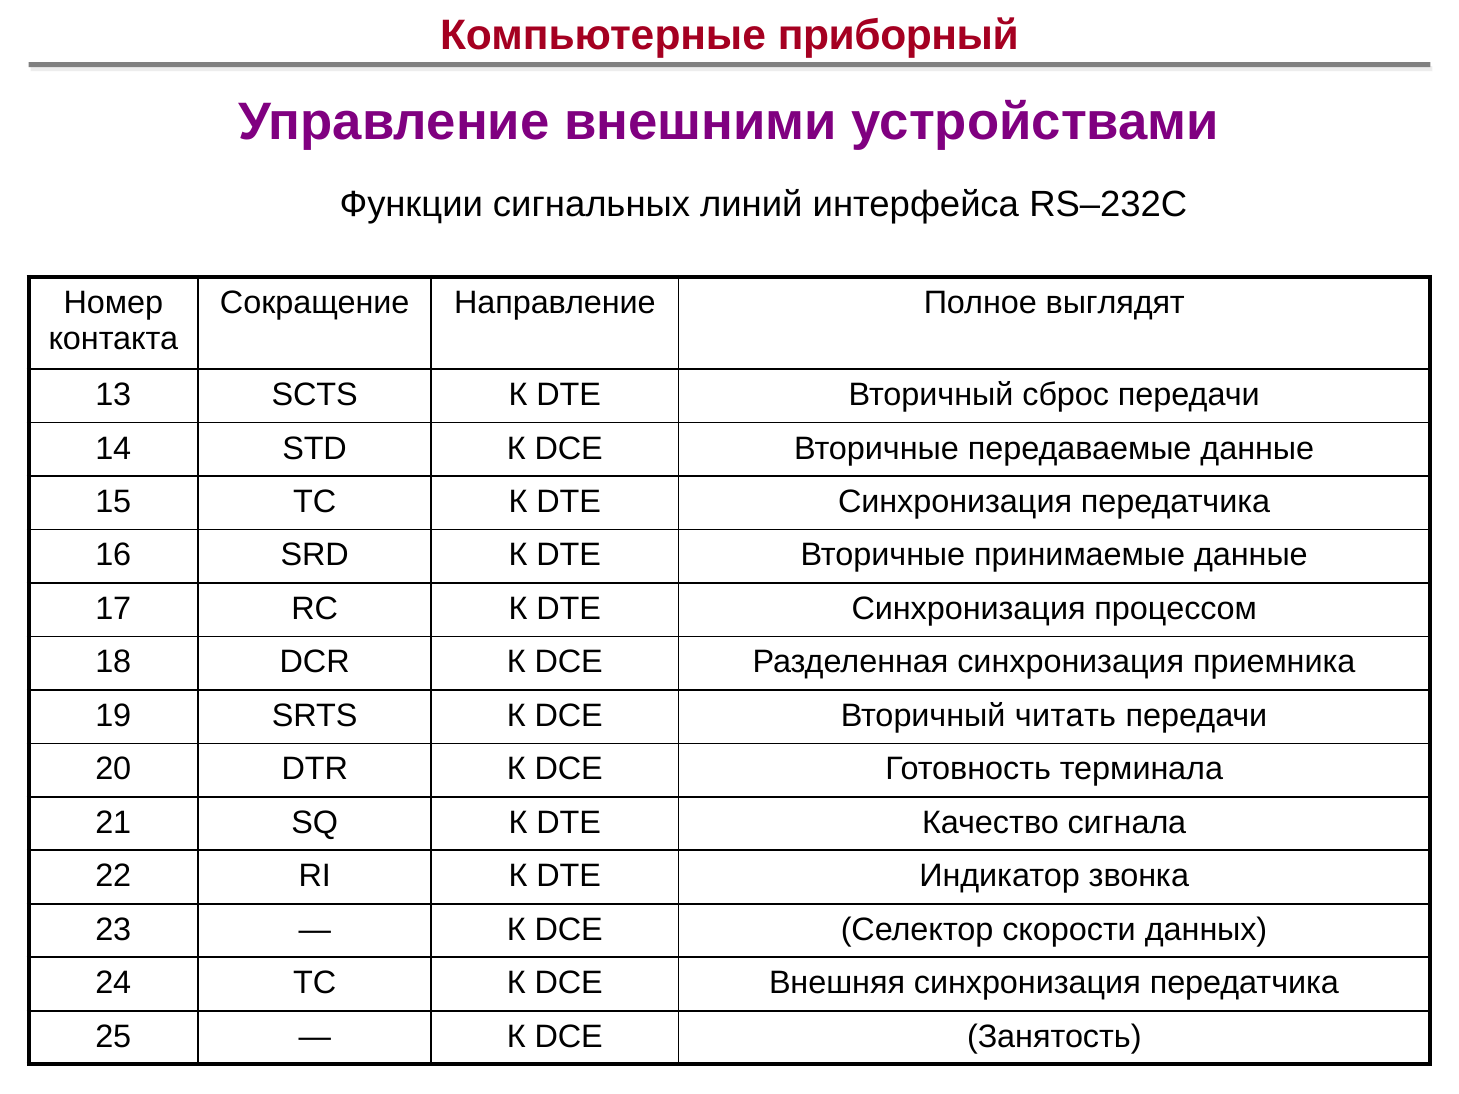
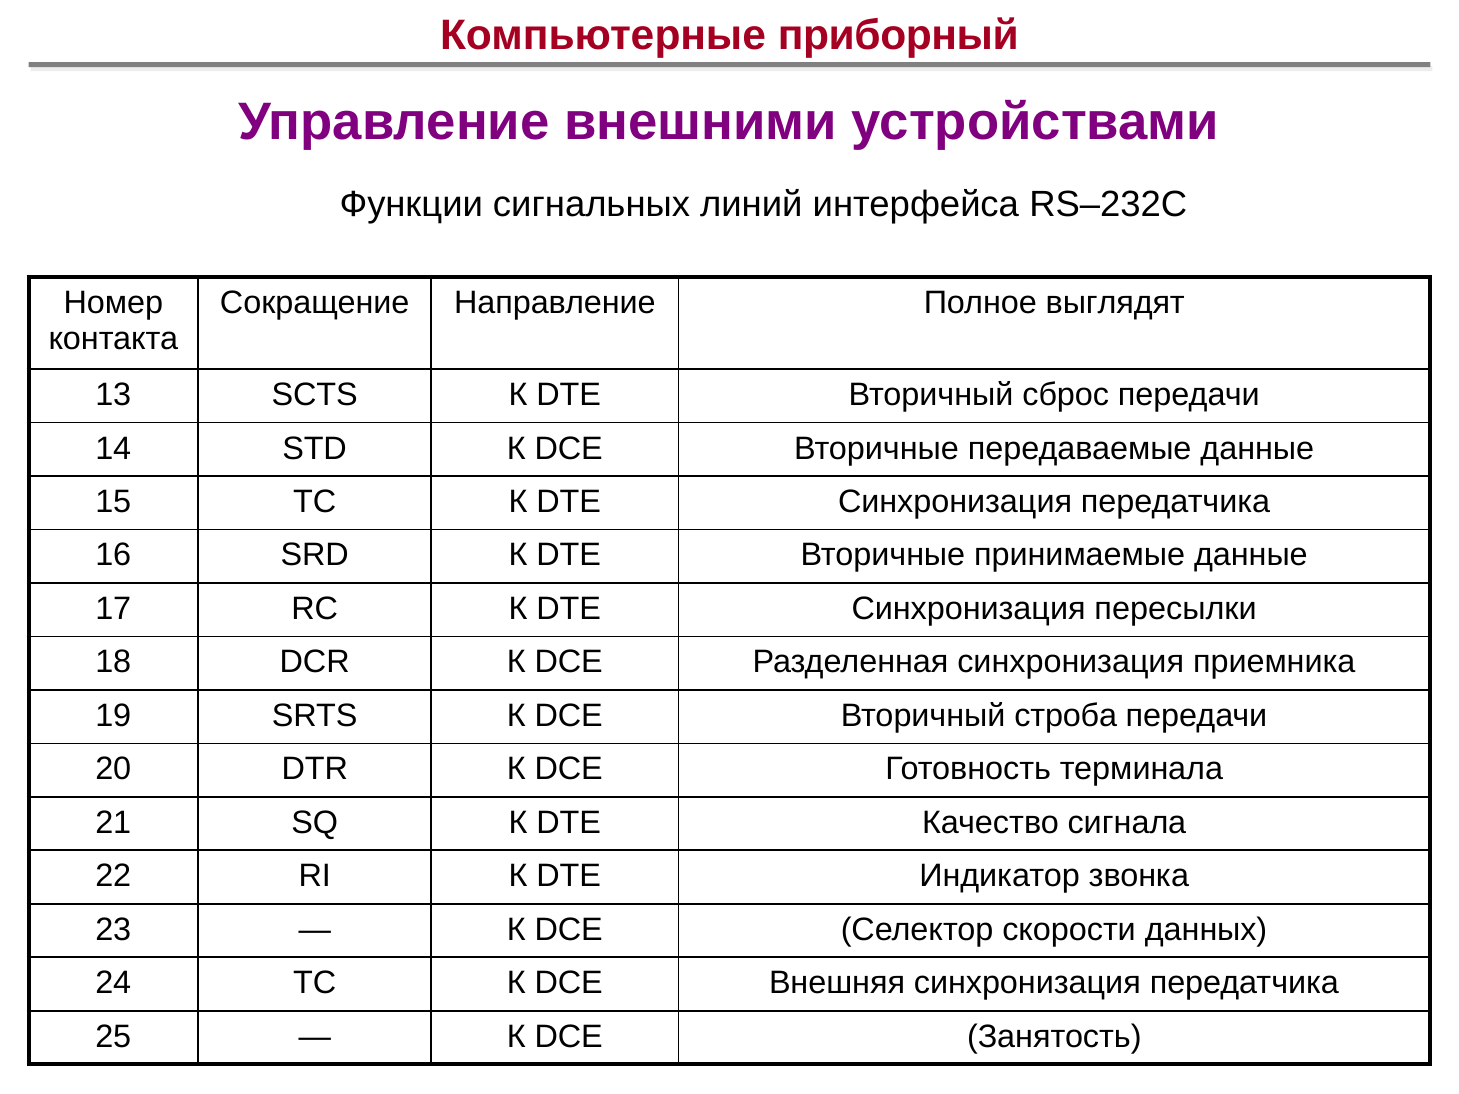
процессом: процессом -> пересылки
читать: читать -> строба
